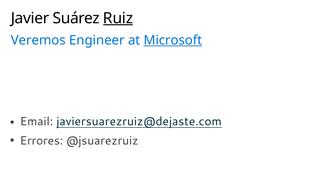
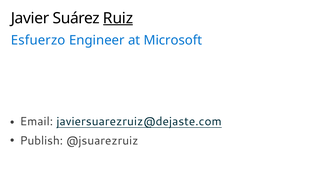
Veremos: Veremos -> Esfuerzo
Microsoft underline: present -> none
Errores: Errores -> Publish
